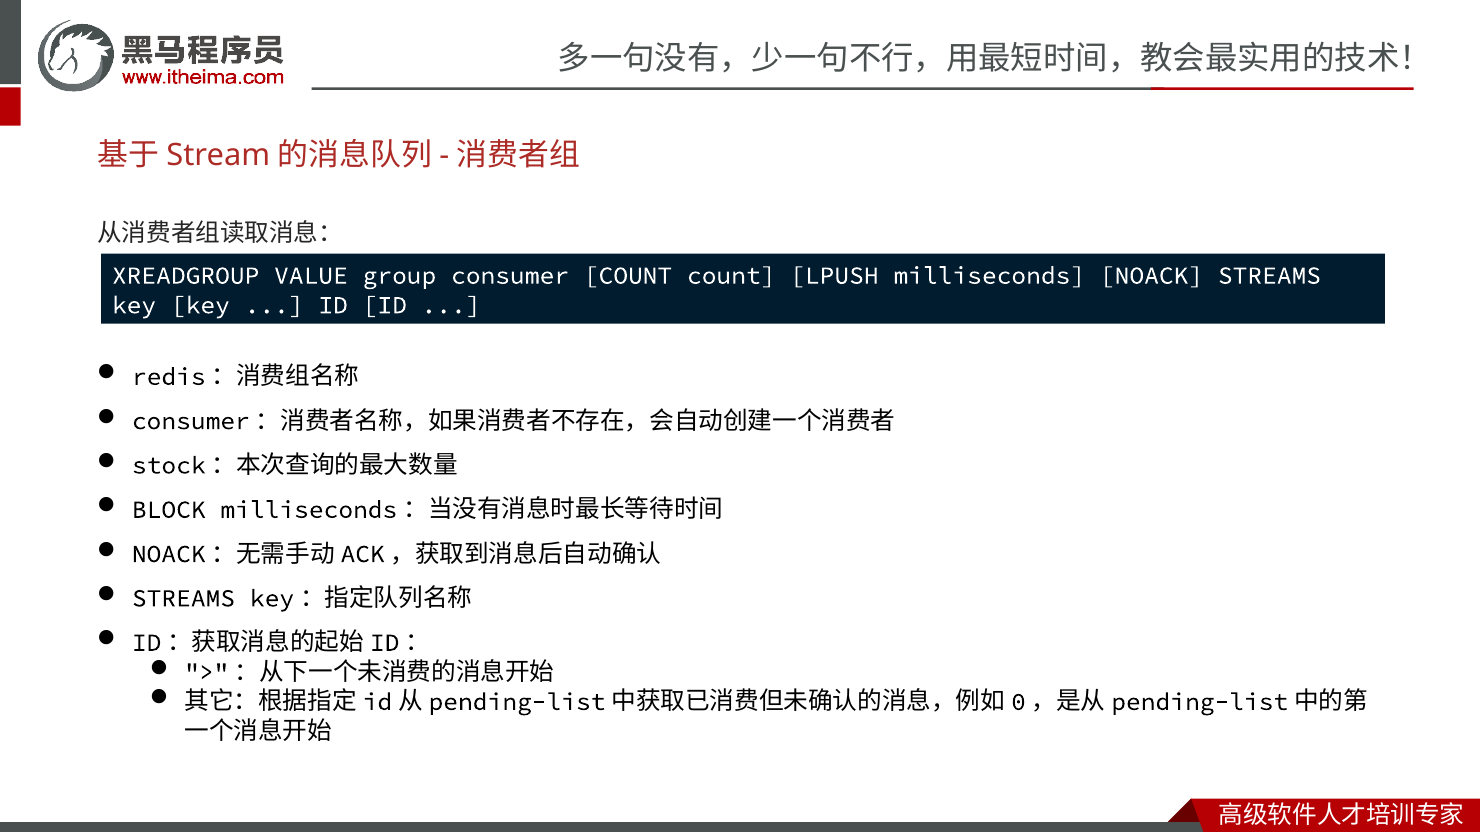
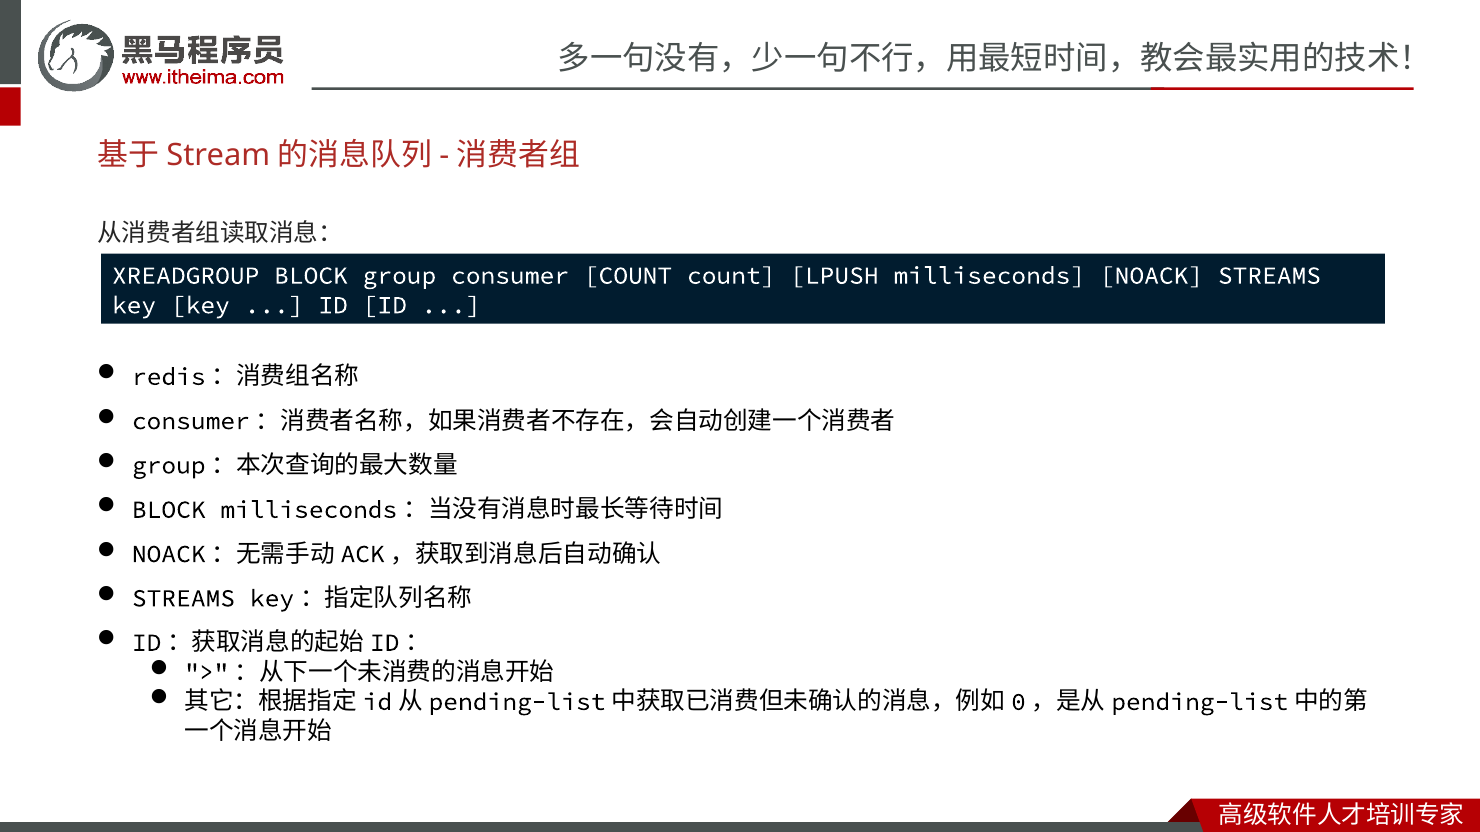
XREADGROUP VALUE: VALUE -> BLOCK
stock at (169, 466): stock -> group
